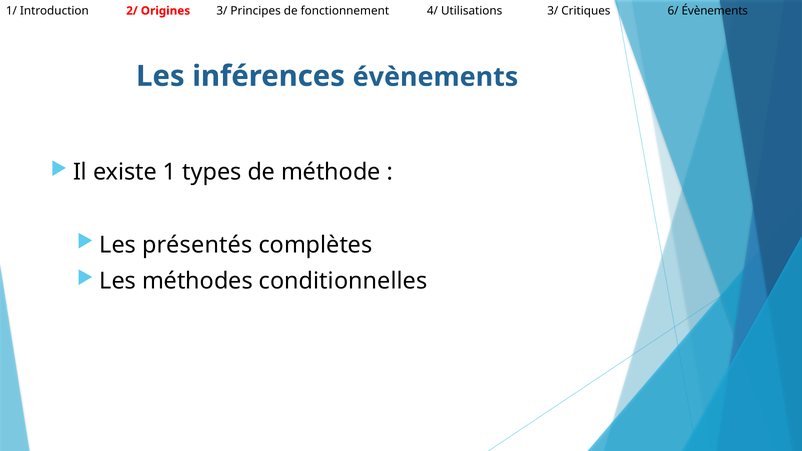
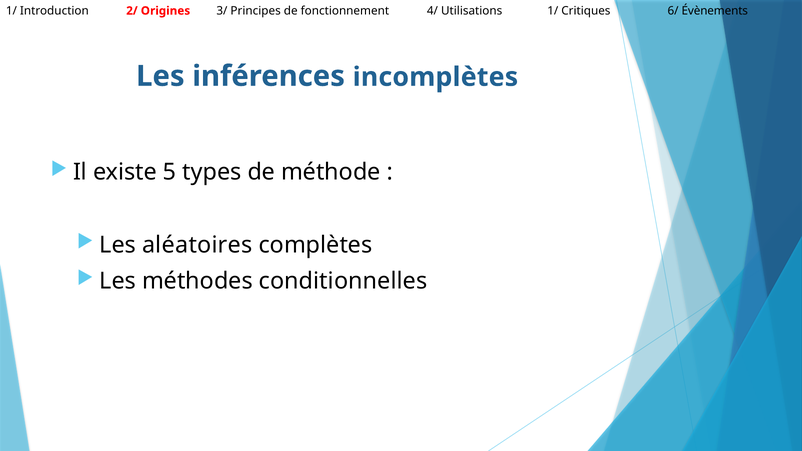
Utilisations 3/: 3/ -> 1/
inférences évènements: évènements -> incomplètes
1: 1 -> 5
présentés: présentés -> aléatoires
